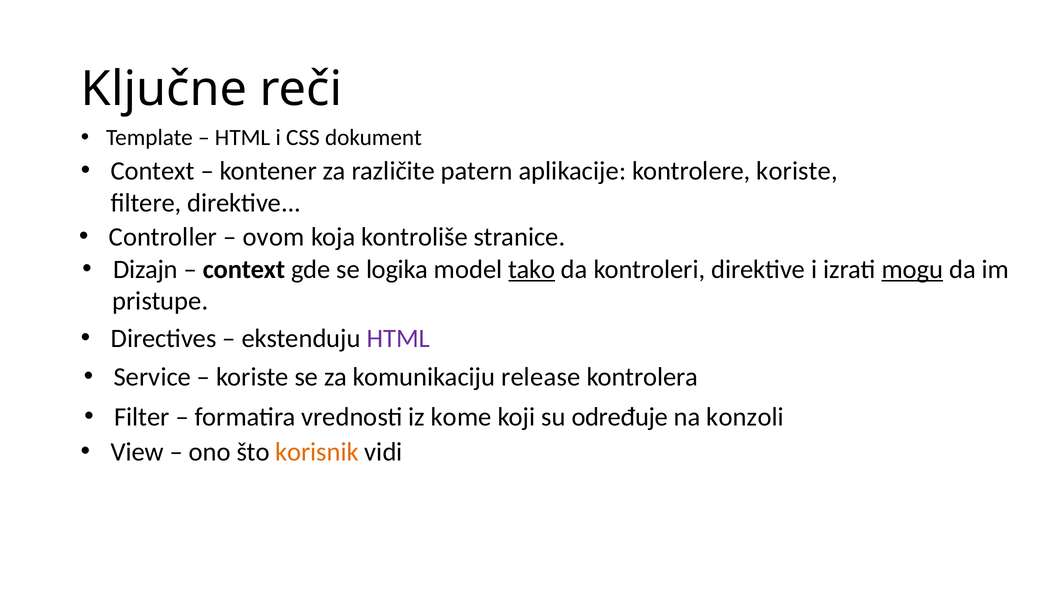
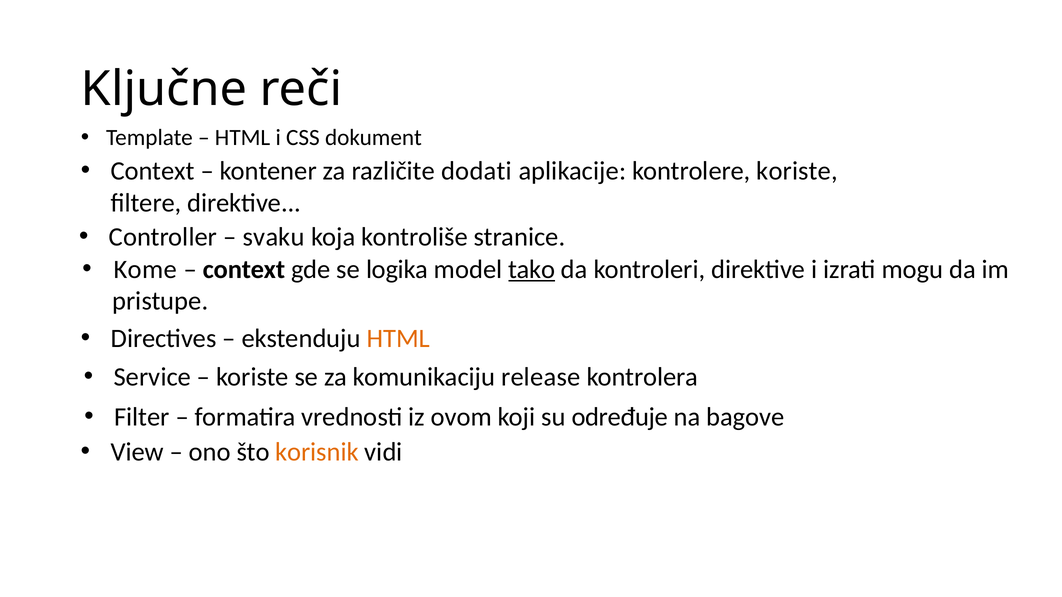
patern: patern -> dodati
ovom: ovom -> svaku
Dizajn: Dizajn -> Kome
mogu underline: present -> none
HTML at (398, 339) colour: purple -> orange
kome: kome -> ovom
konzoli: konzoli -> bagove
